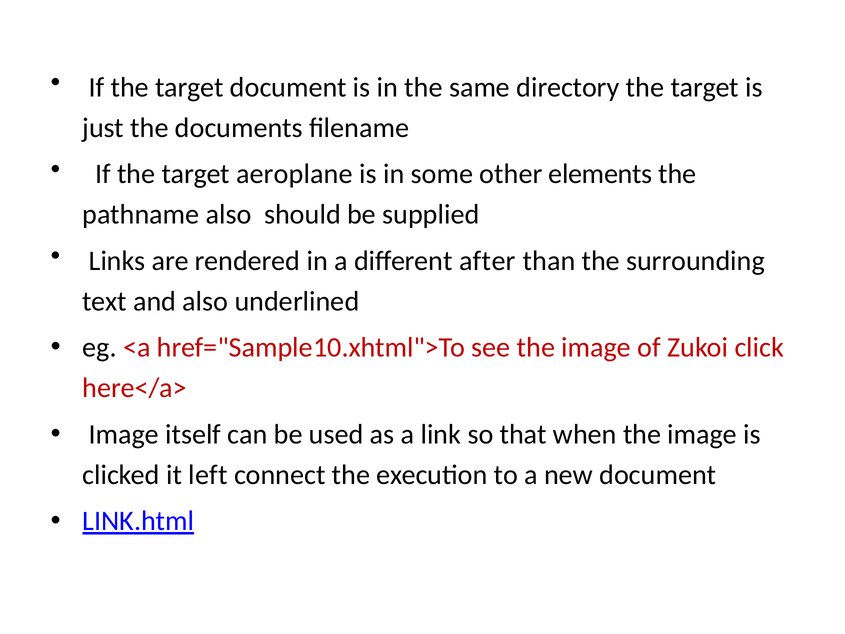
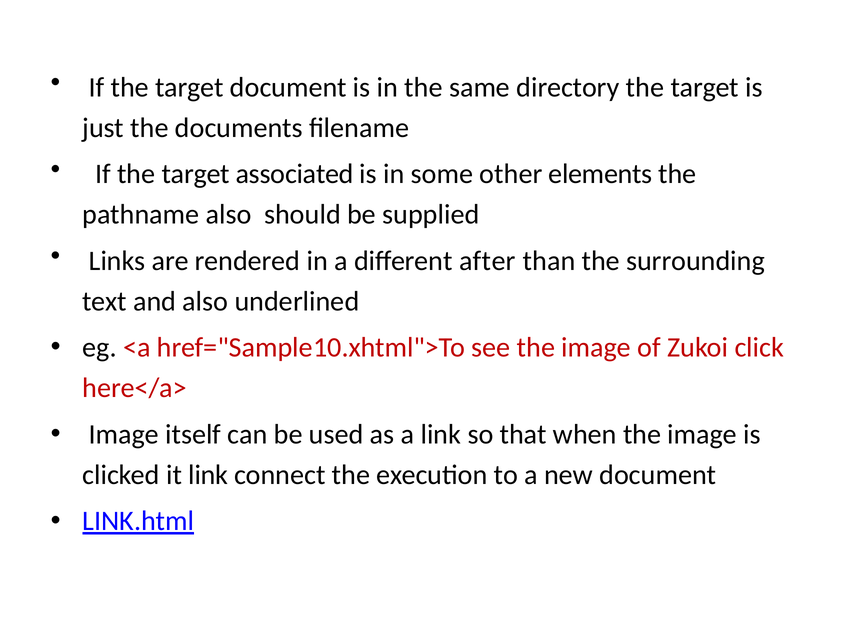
aeroplane: aeroplane -> associated
it left: left -> link
